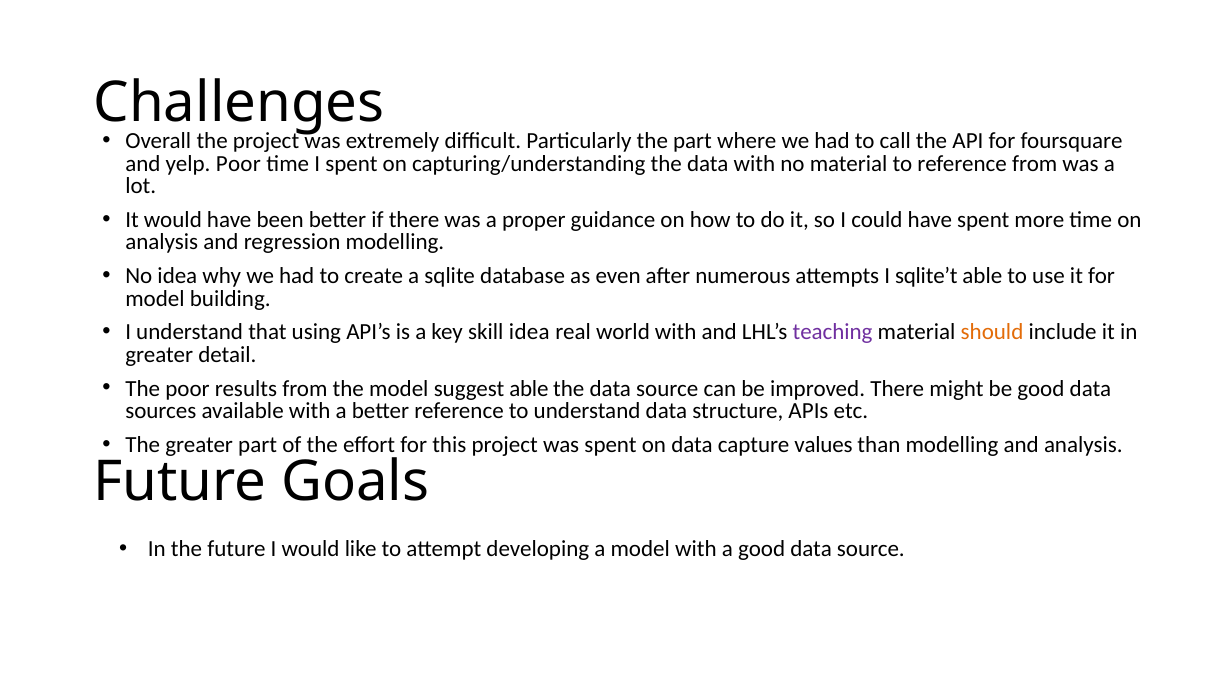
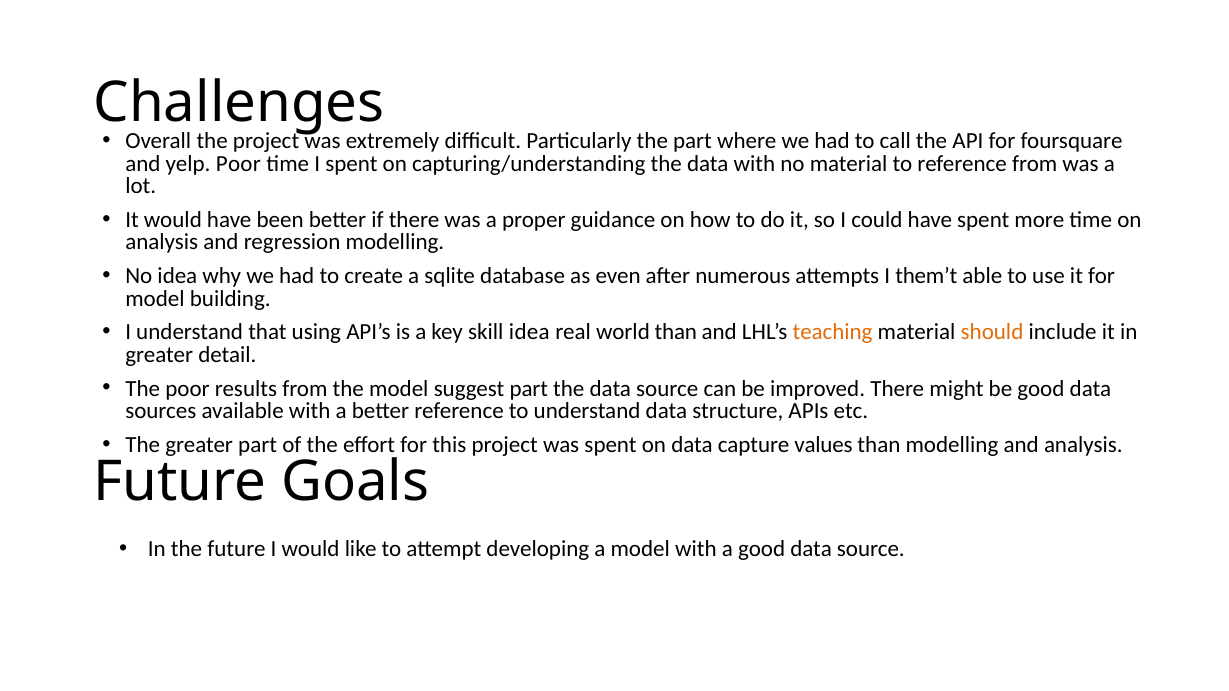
sqlite’t: sqlite’t -> them’t
world with: with -> than
teaching colour: purple -> orange
suggest able: able -> part
